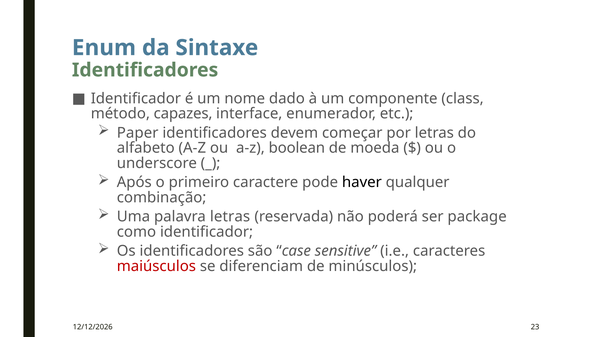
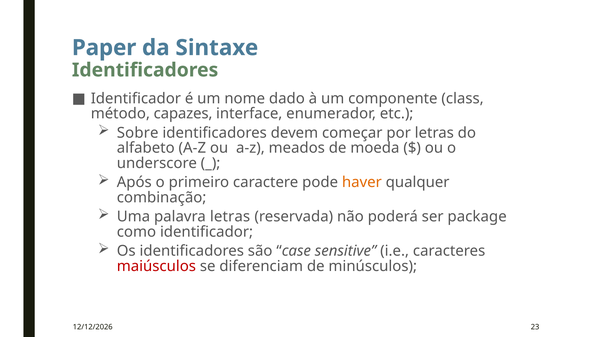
Enum: Enum -> Paper
Paper: Paper -> Sobre
boolean: boolean -> meados
haver colour: black -> orange
